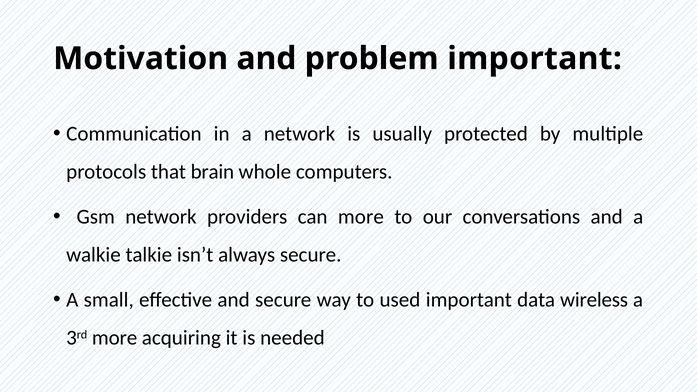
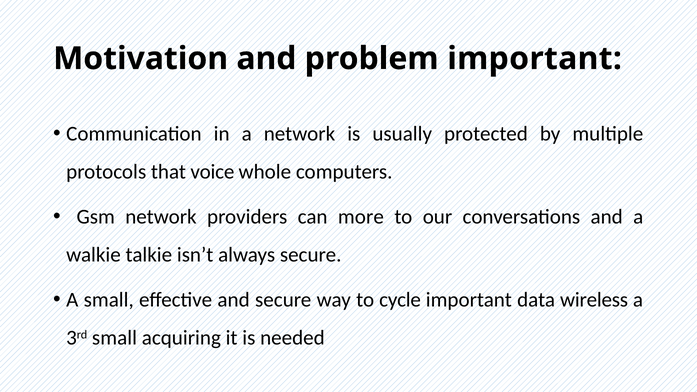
brain: brain -> voice
used: used -> cycle
3rd more: more -> small
